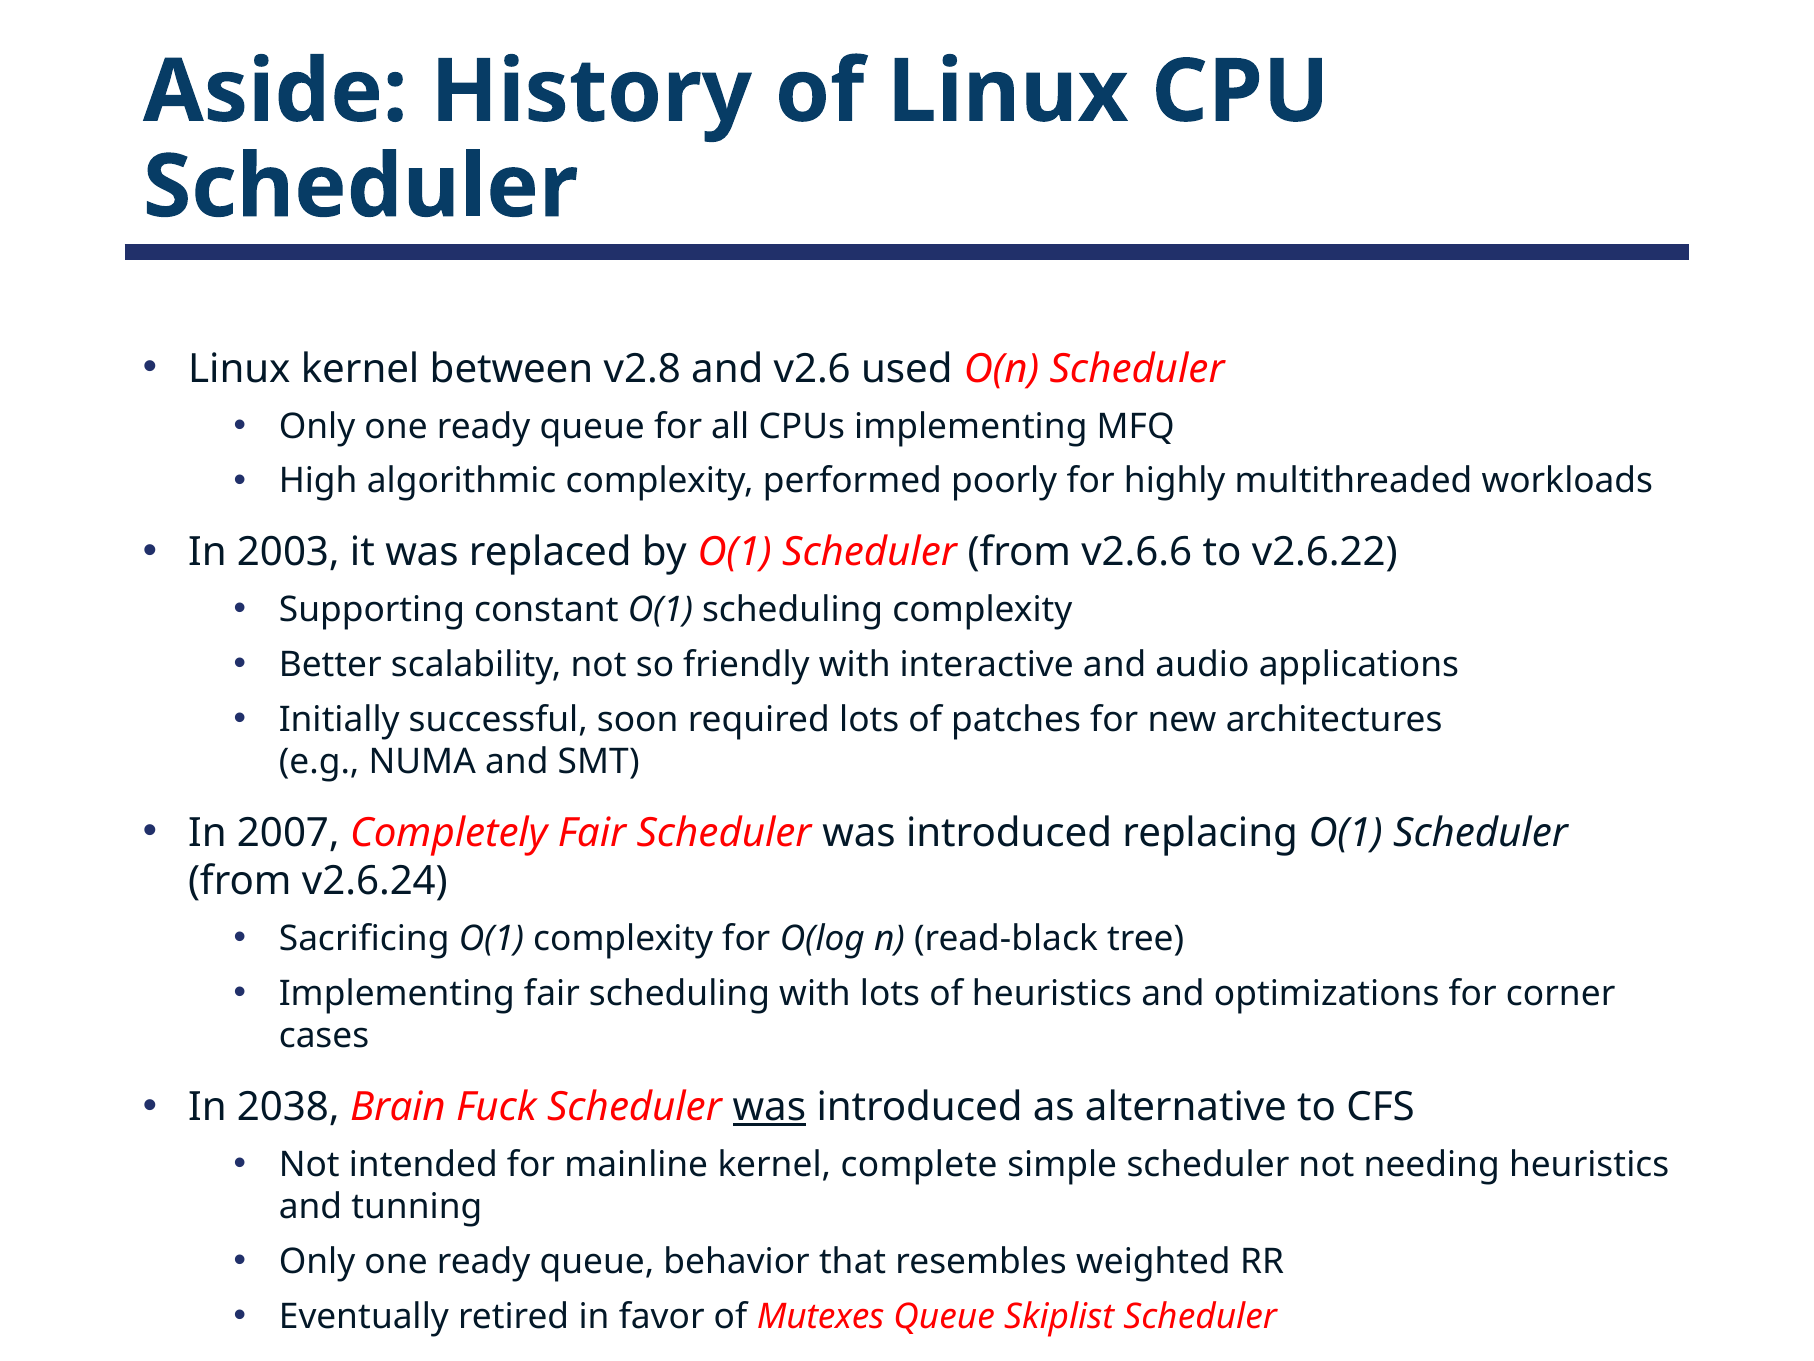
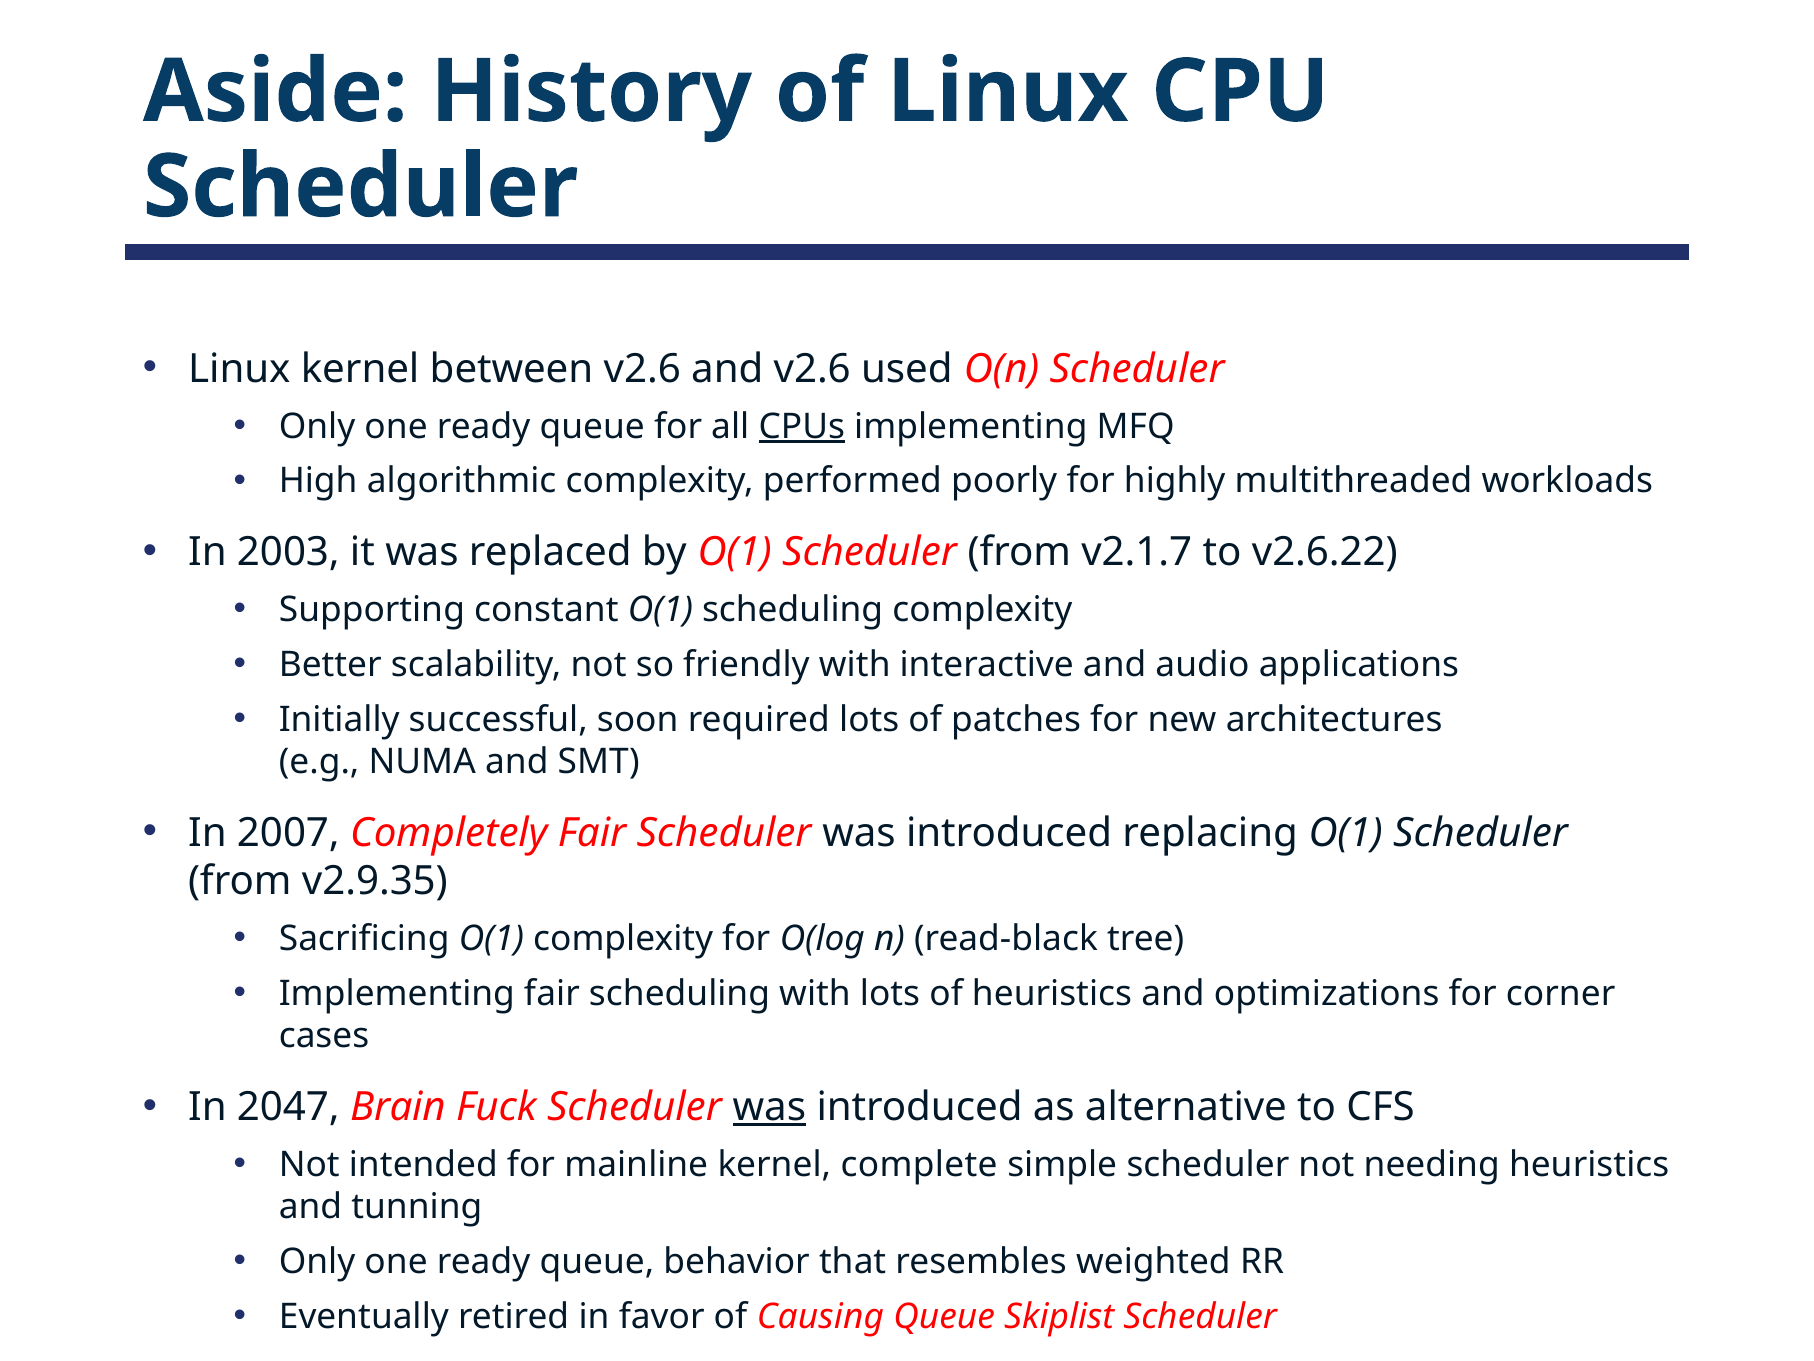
between v2.8: v2.8 -> v2.6
CPUs underline: none -> present
v2.6.6: v2.6.6 -> v2.1.7
v2.6.24: v2.6.24 -> v2.9.35
2038: 2038 -> 2047
Mutexes: Mutexes -> Causing
